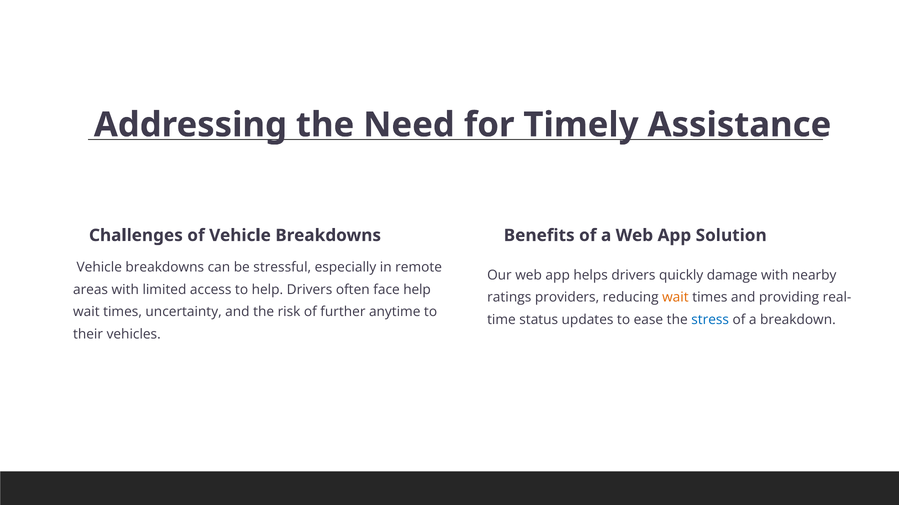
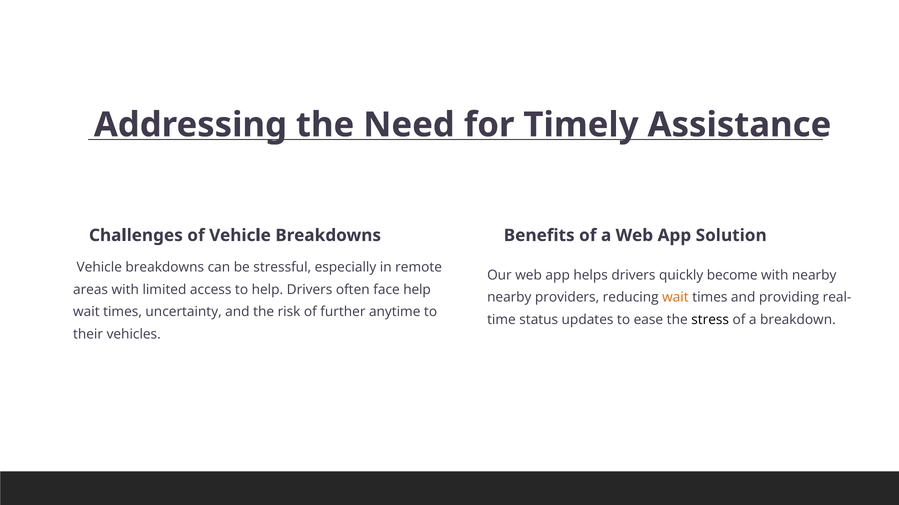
damage: damage -> become
ratings at (509, 298): ratings -> nearby
stress colour: blue -> black
